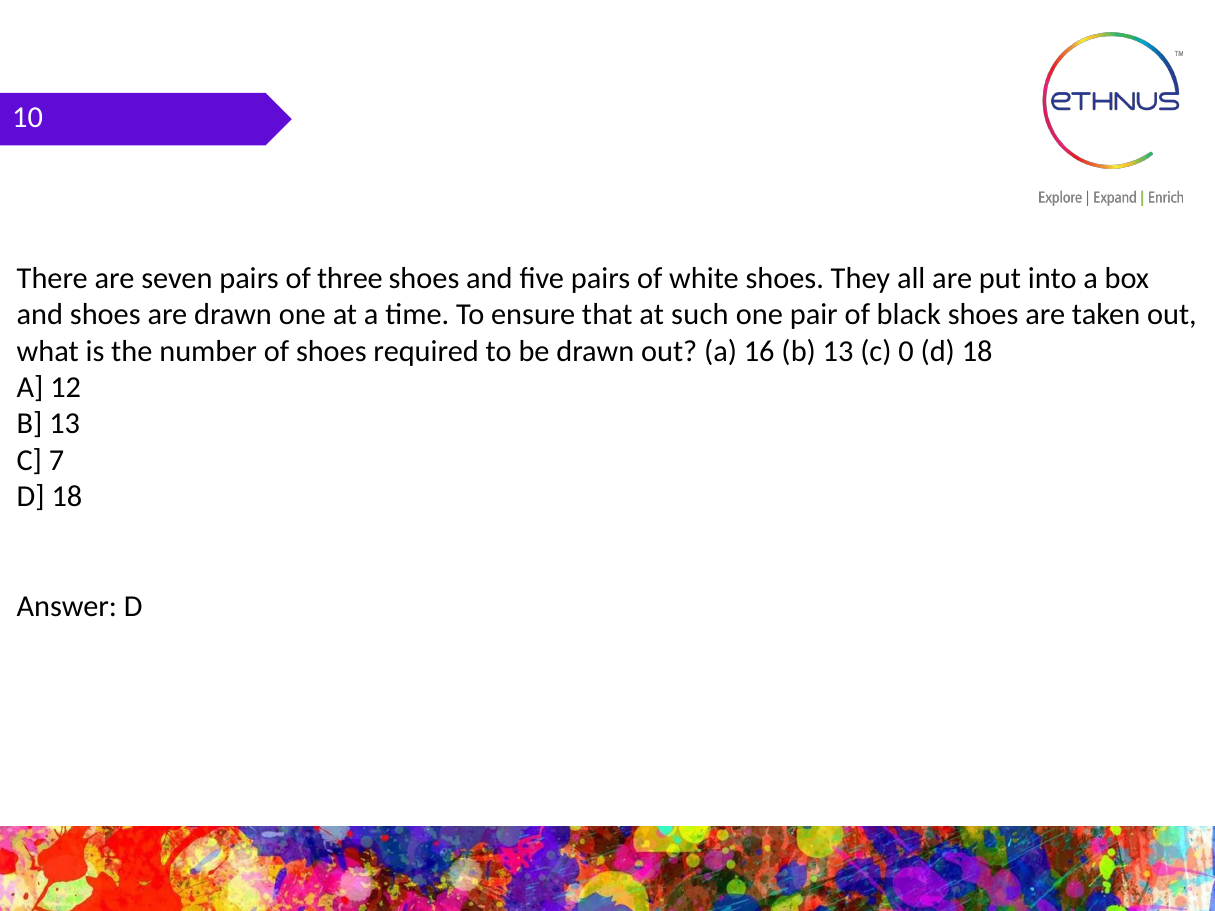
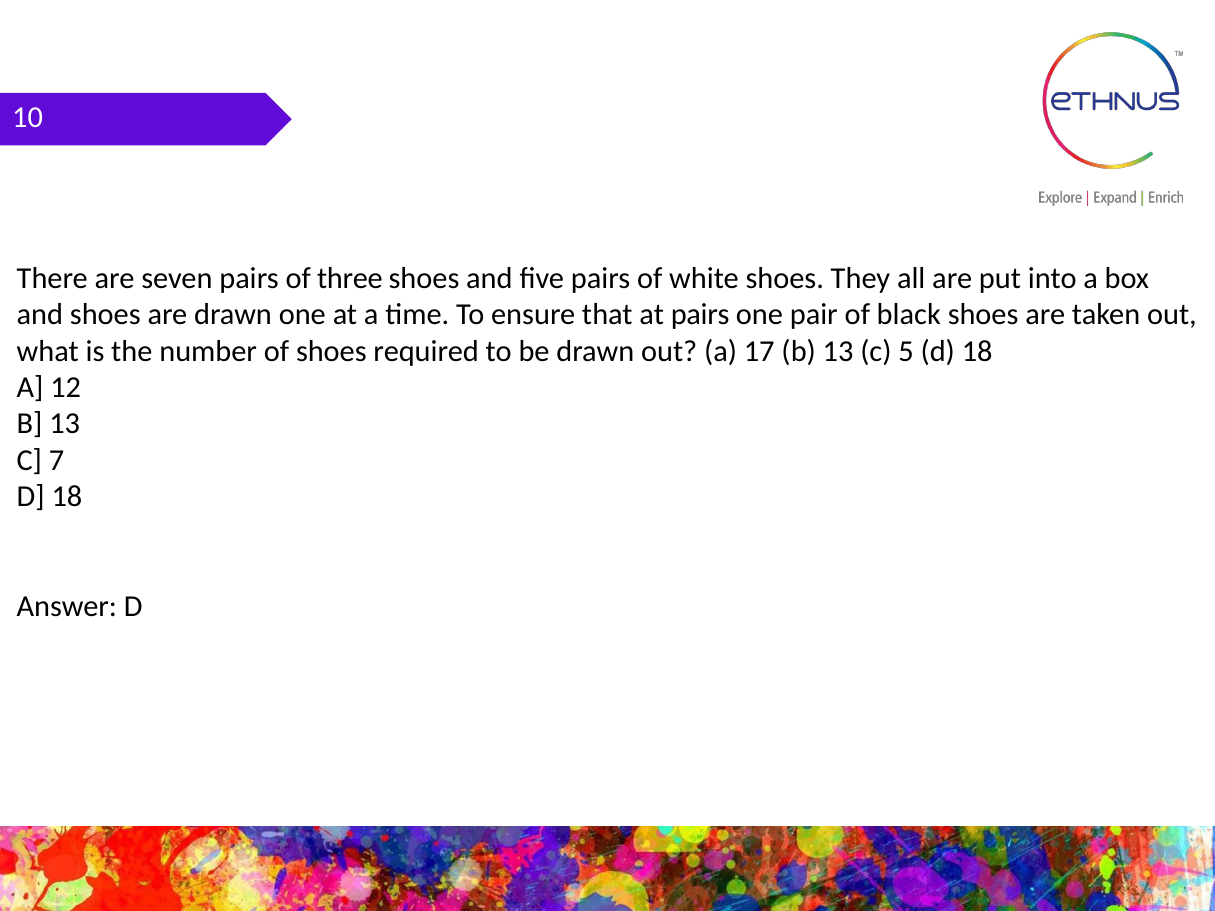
at such: such -> pairs
16: 16 -> 17
0: 0 -> 5
